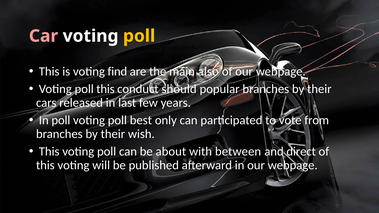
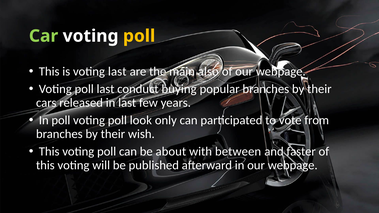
Car colour: pink -> light green
voting find: find -> last
poll this: this -> last
should: should -> buying
best: best -> look
direct: direct -> faster
